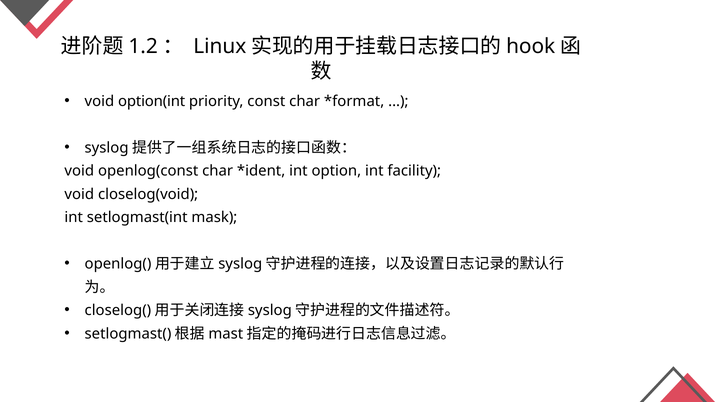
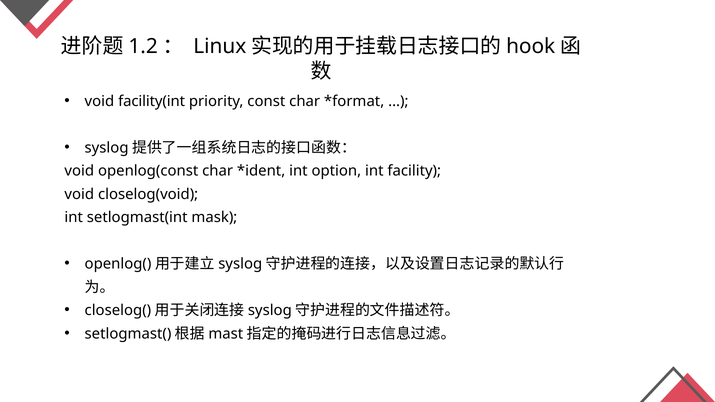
option(int: option(int -> facility(int
